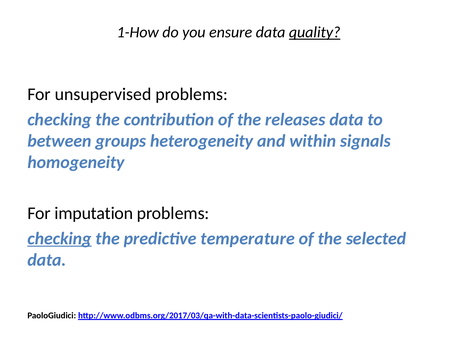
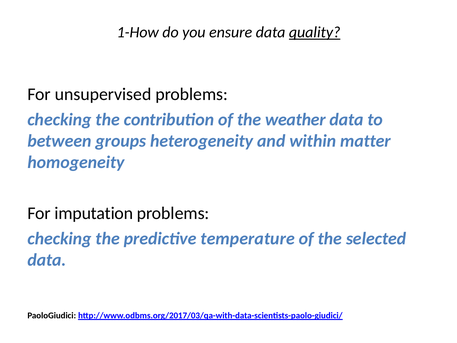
releases: releases -> weather
signals: signals -> matter
checking at (60, 238) underline: present -> none
